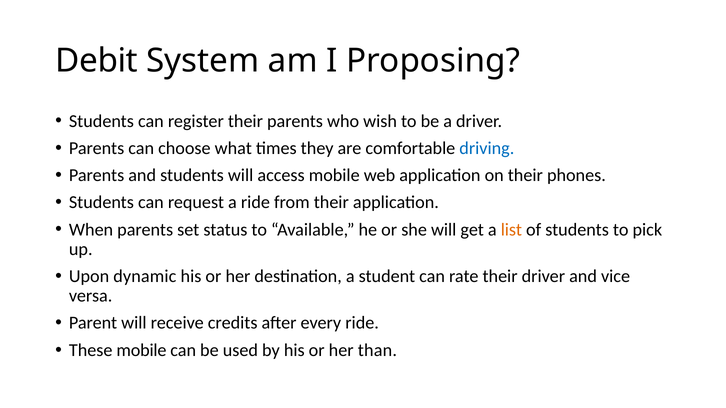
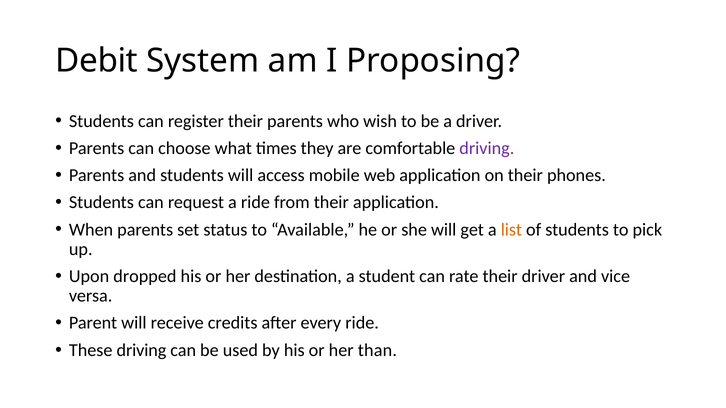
driving at (487, 148) colour: blue -> purple
dynamic: dynamic -> dropped
These mobile: mobile -> driving
